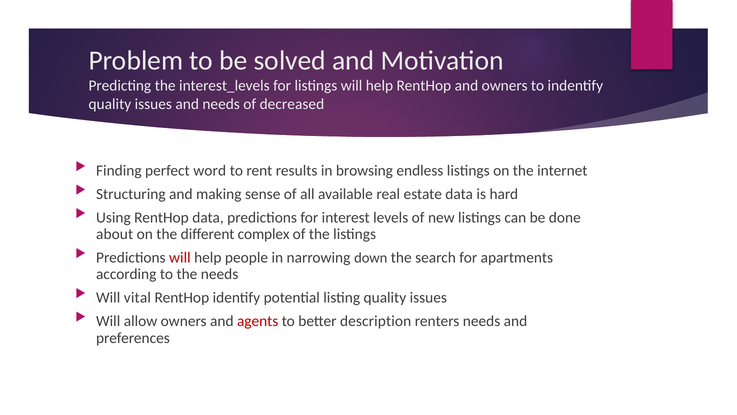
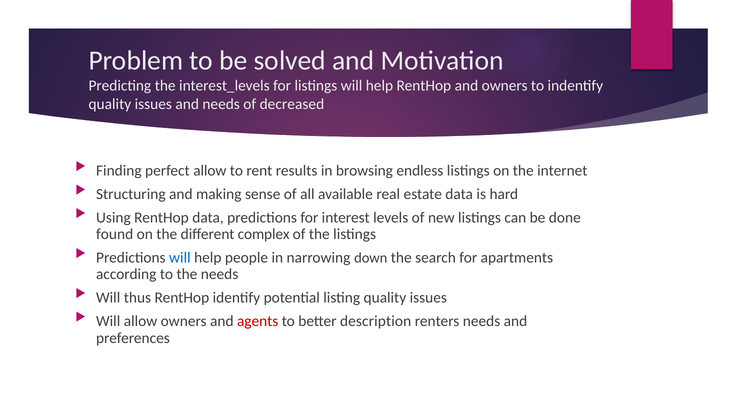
perfect word: word -> allow
about: about -> found
will at (180, 257) colour: red -> blue
vital: vital -> thus
